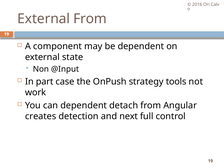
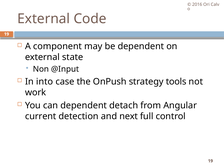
External From: From -> Code
part: part -> into
creates: creates -> current
